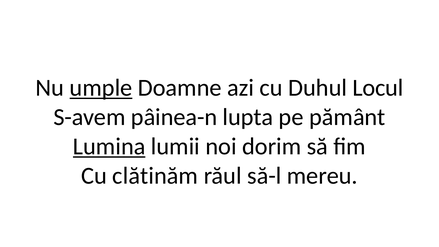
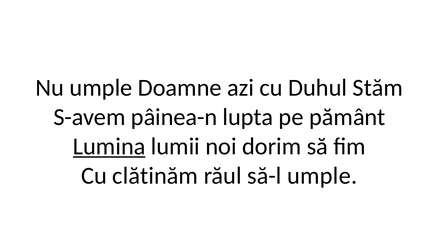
umple at (101, 88) underline: present -> none
Locul: Locul -> Stăm
să-l mereu: mereu -> umple
